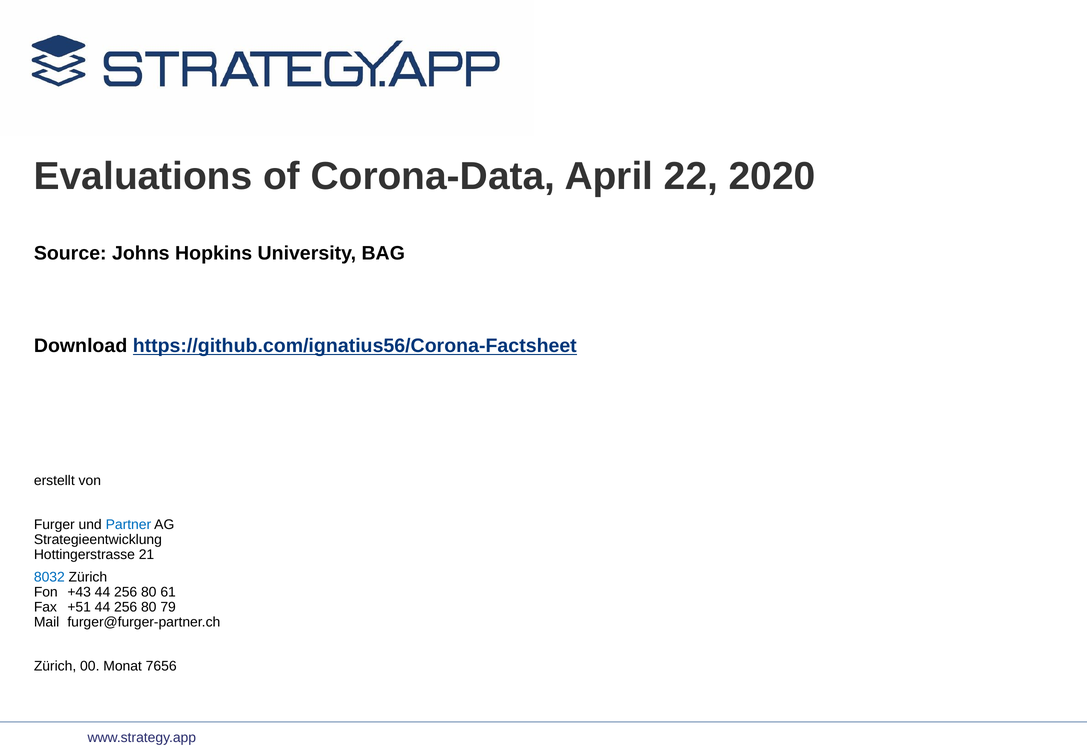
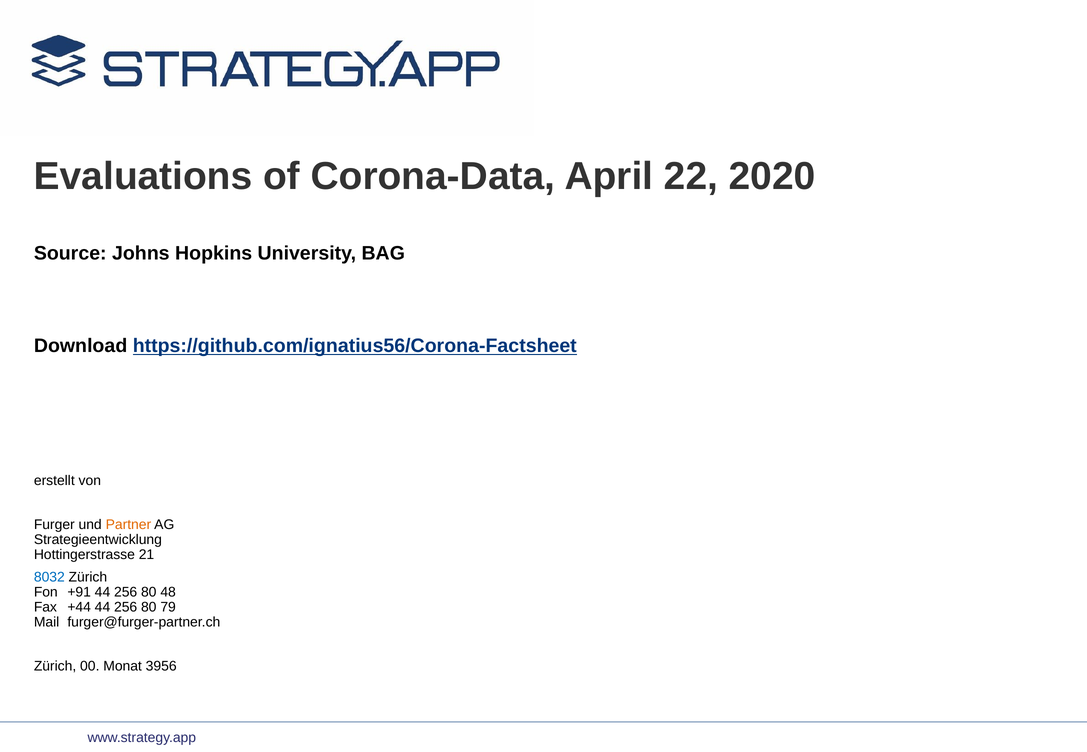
Partner colour: blue -> orange
+43: +43 -> +91
61: 61 -> 48
+51: +51 -> +44
7656: 7656 -> 3956
